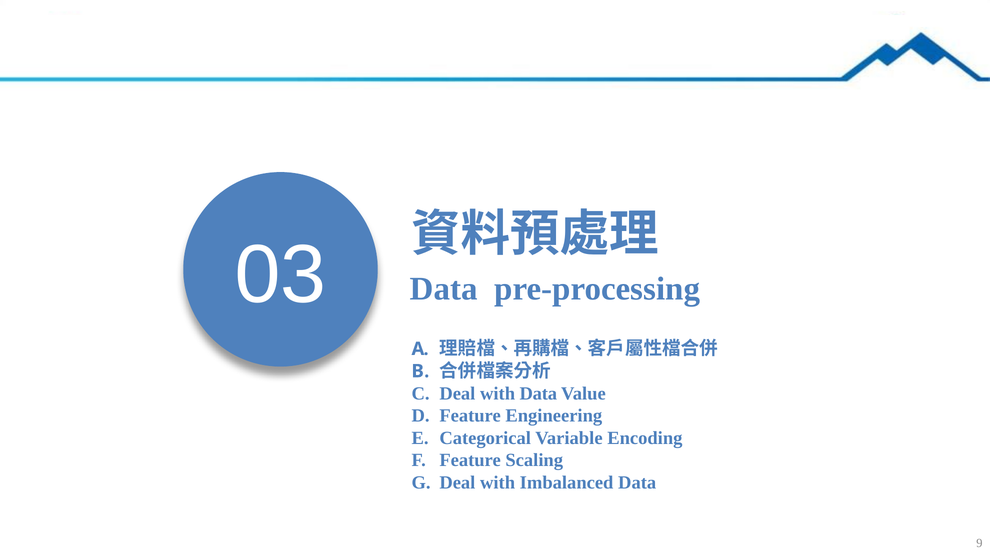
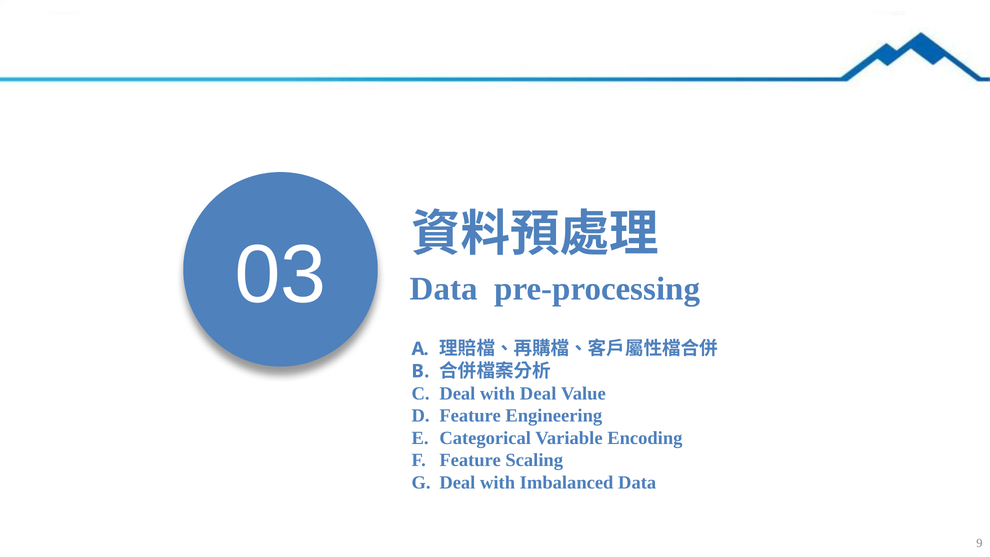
with Data: Data -> Deal
